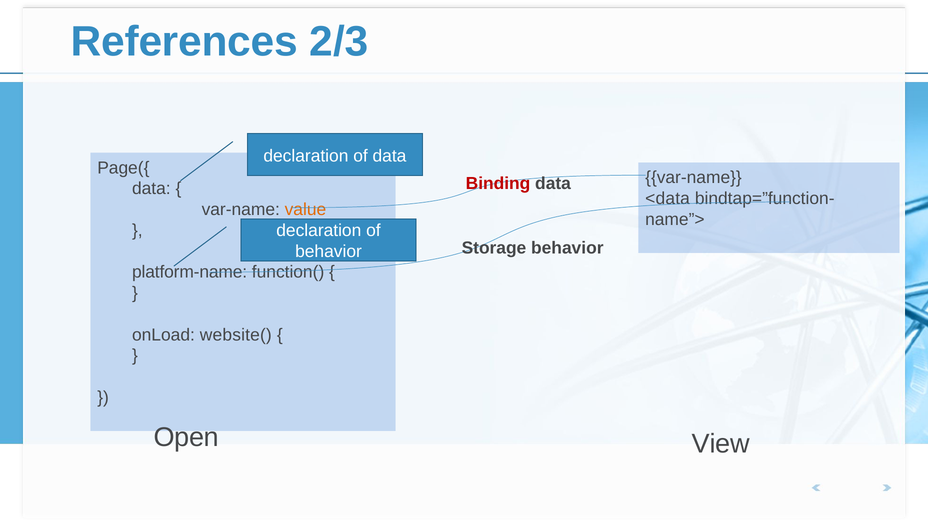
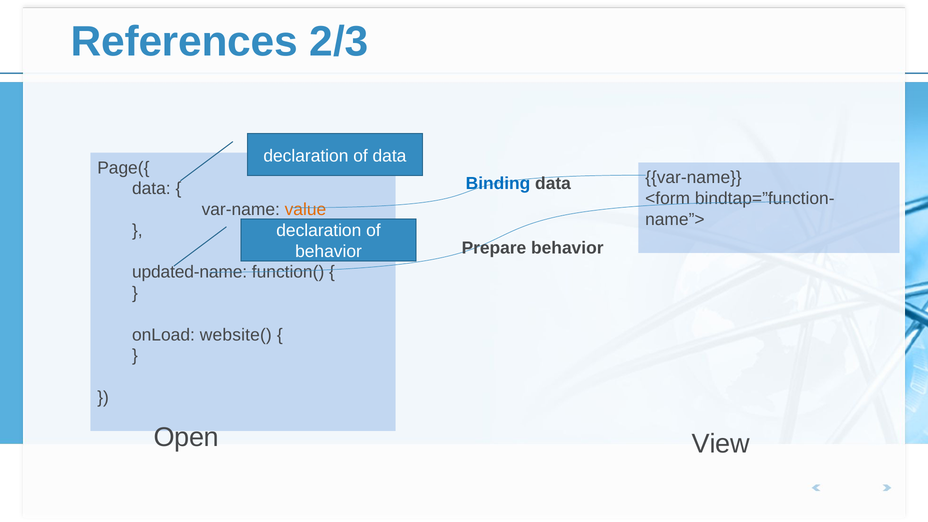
Binding colour: red -> blue
<data: <data -> <form
Storage: Storage -> Prepare
platform-name: platform-name -> updated-name
